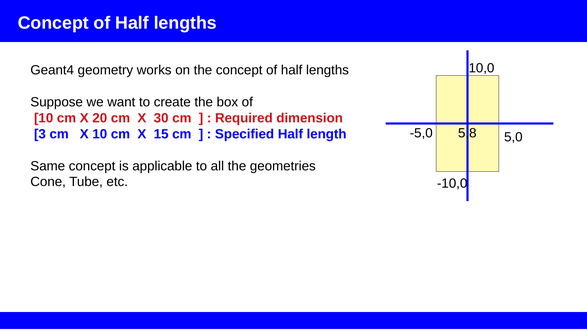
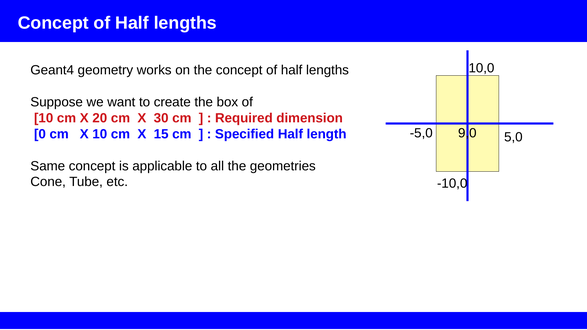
5,8: 5,8 -> 9,0
3: 3 -> 0
